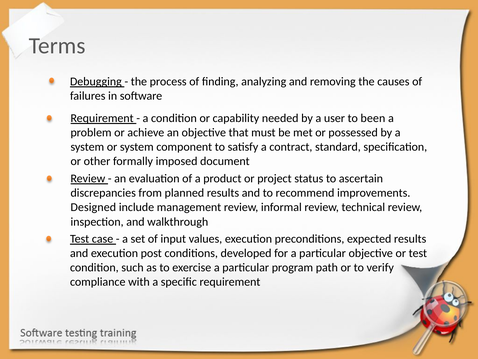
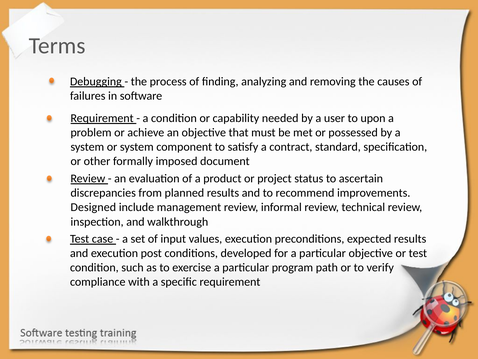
been: been -> upon
